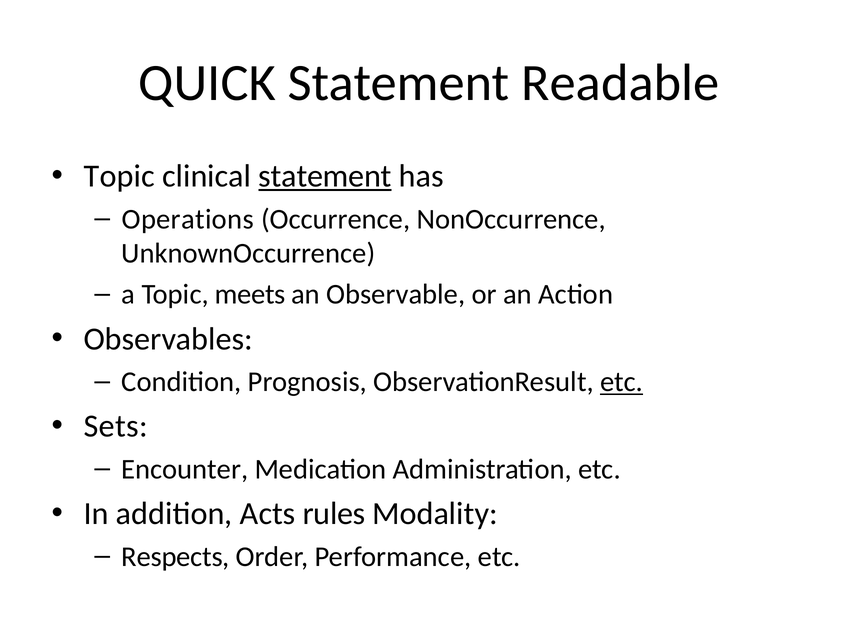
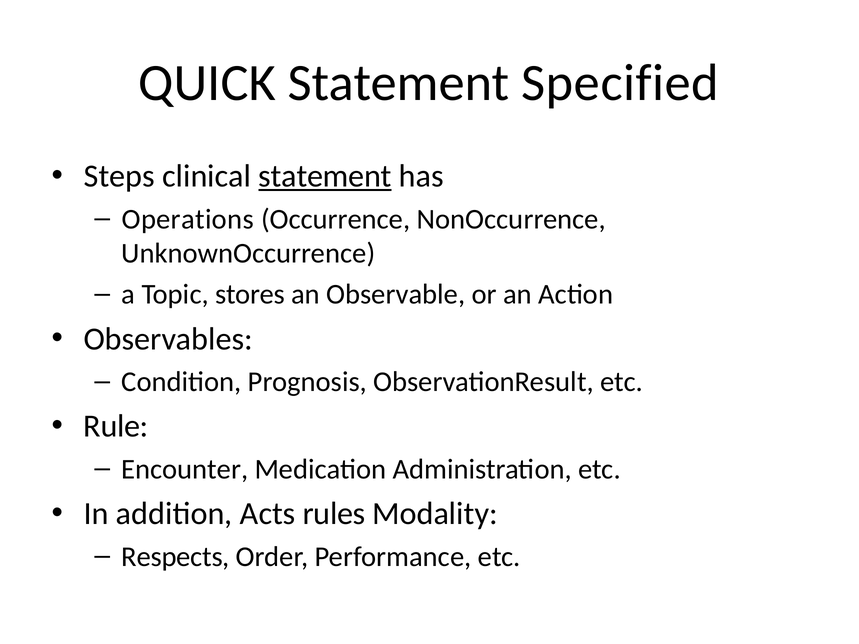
Readable: Readable -> Specified
Topic at (119, 176): Topic -> Steps
meets: meets -> stores
etc at (622, 382) underline: present -> none
Sets: Sets -> Rule
